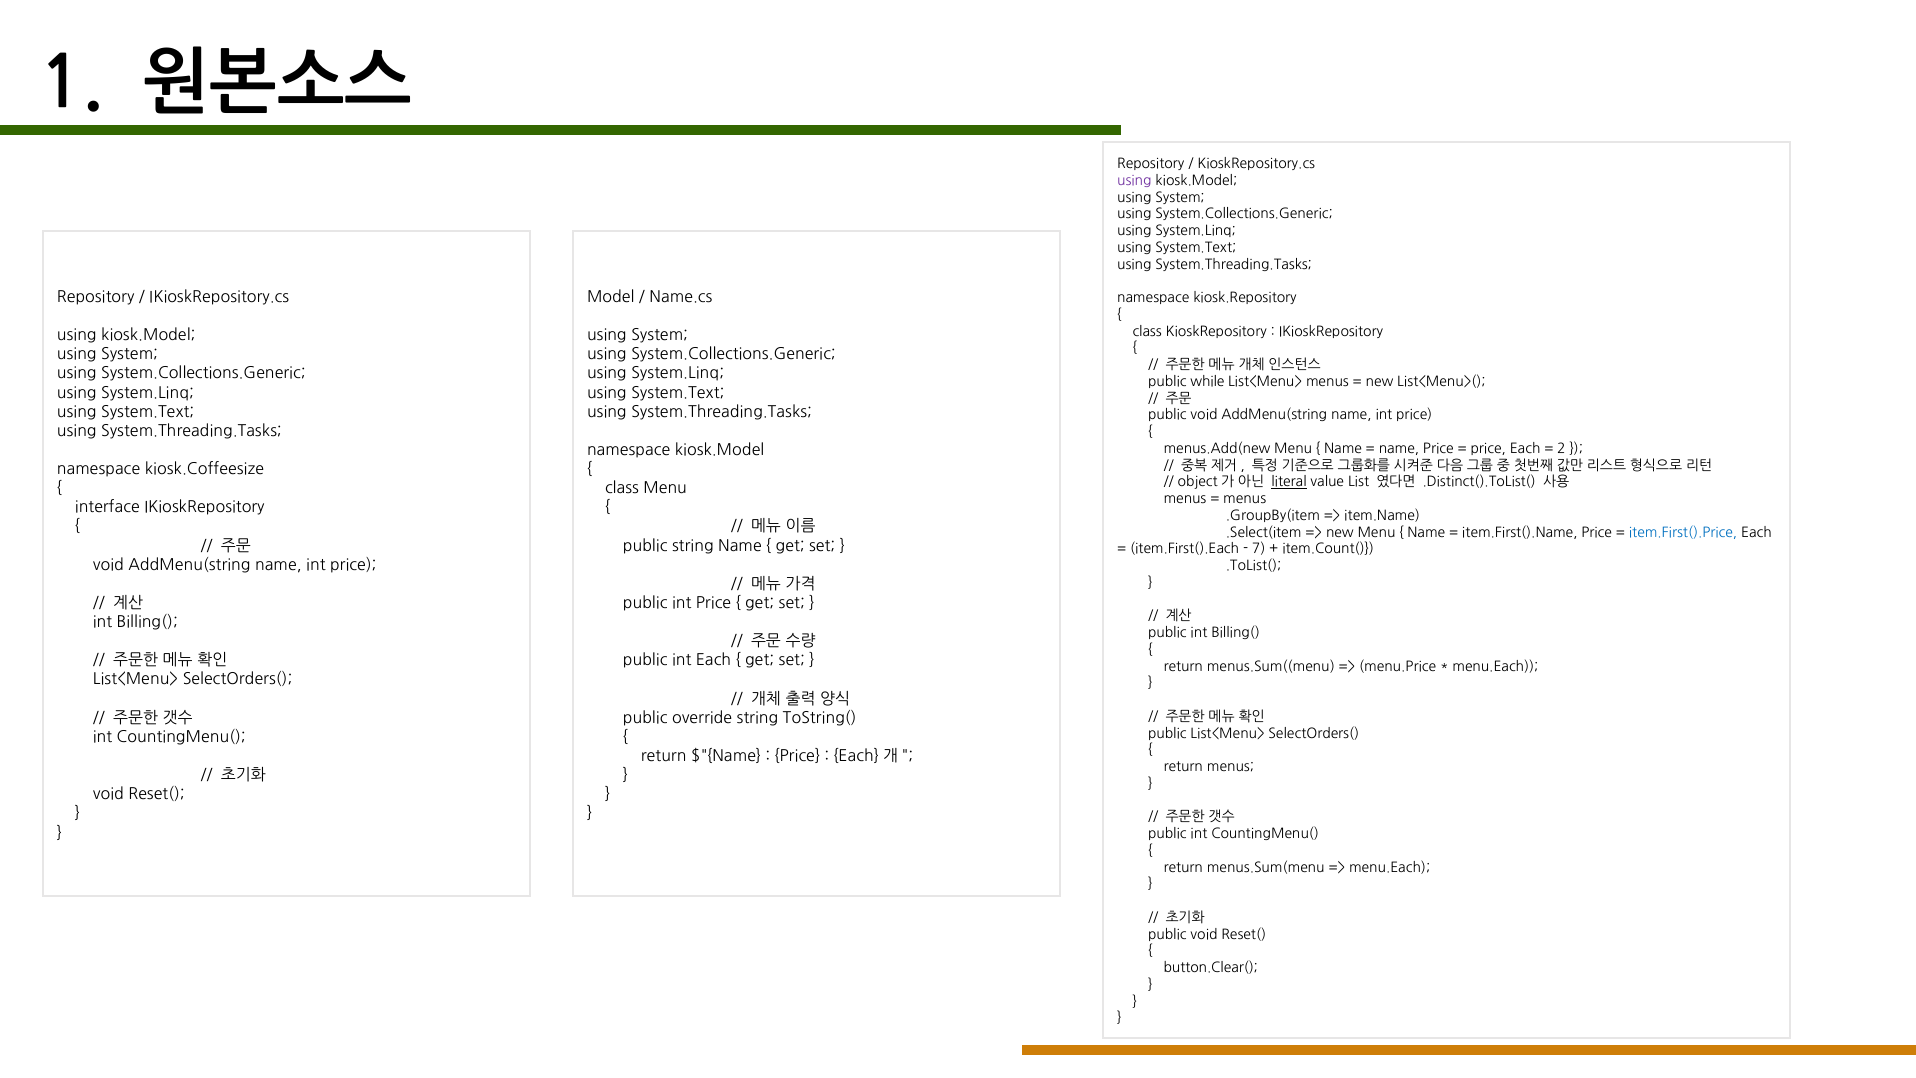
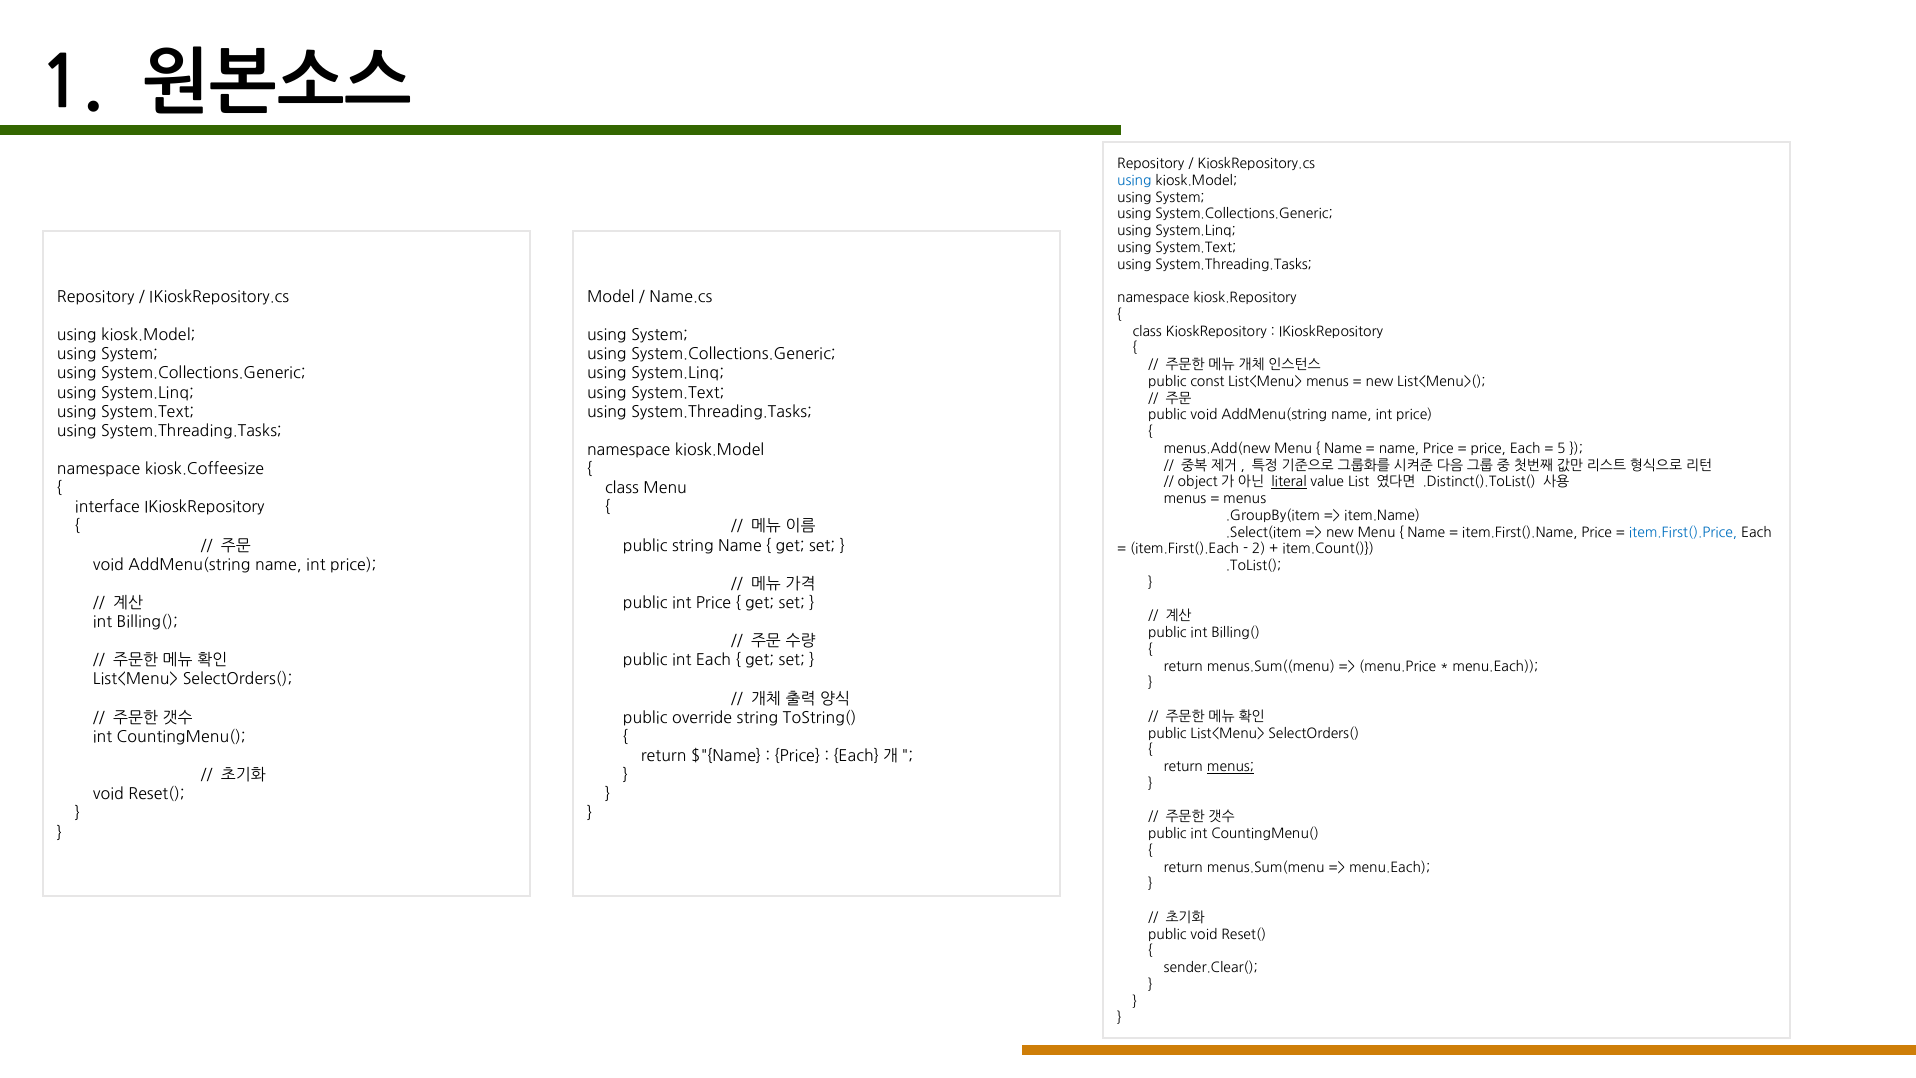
using at (1134, 181) colour: purple -> blue
while: while -> const
2: 2 -> 5
7: 7 -> 2
menus at (1230, 767) underline: none -> present
button.Clear(: button.Clear( -> sender.Clear(
